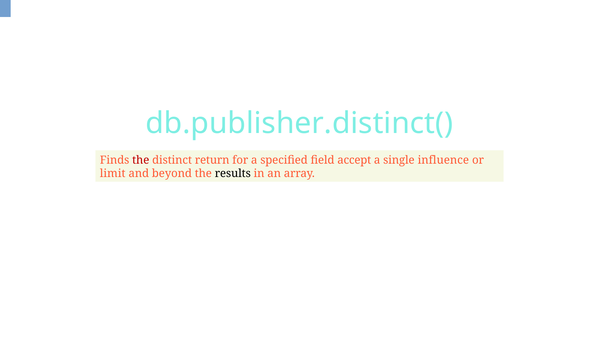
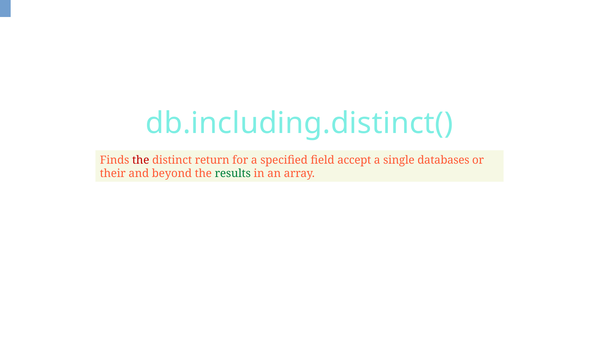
db.publisher.distinct(: db.publisher.distinct( -> db.including.distinct(
influence: influence -> databases
limit: limit -> their
results colour: black -> green
